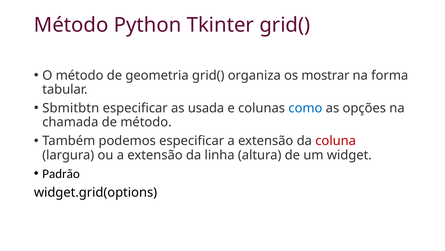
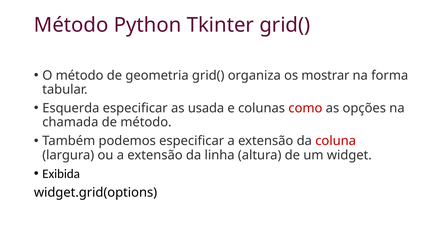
Sbmitbtn: Sbmitbtn -> Esquerda
como colour: blue -> red
Padrão: Padrão -> Exibida
